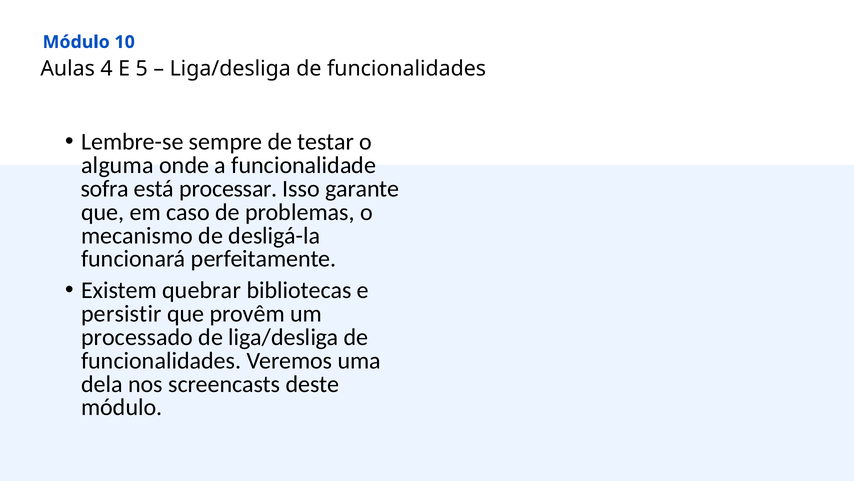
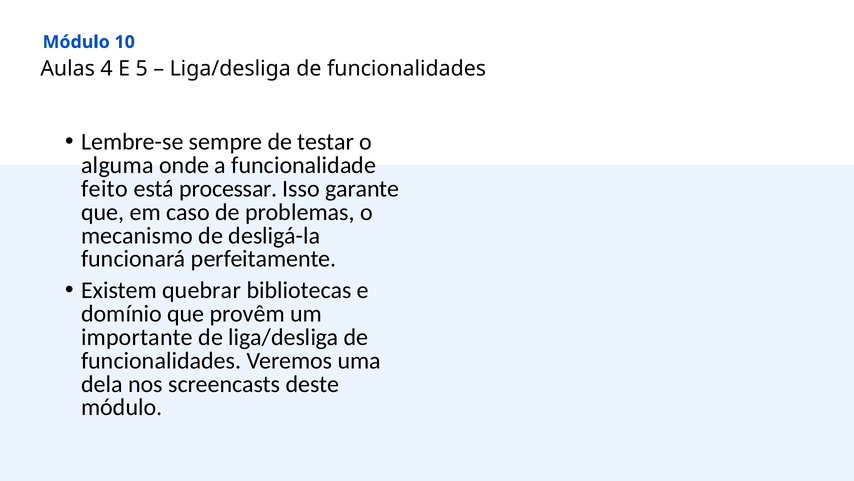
sofra: sofra -> feito
persistir: persistir -> domínio
processado: processado -> importante
